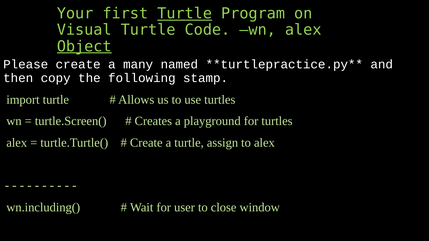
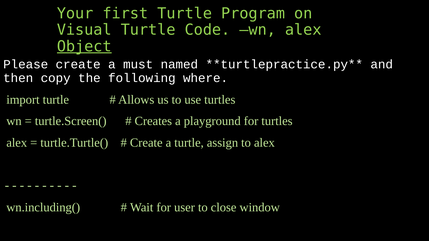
Turtle at (185, 14) underline: present -> none
many: many -> must
stamp: stamp -> where
